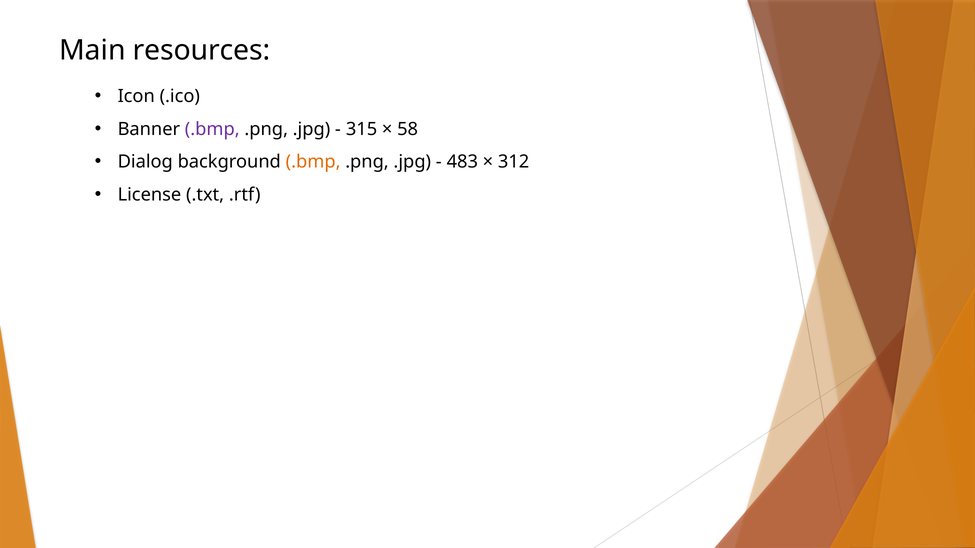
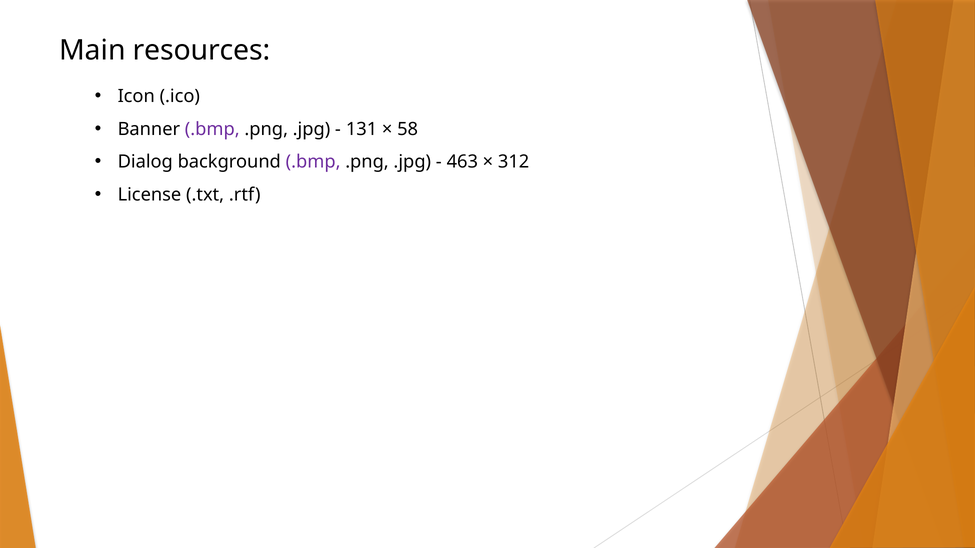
315: 315 -> 131
.bmp at (313, 162) colour: orange -> purple
483: 483 -> 463
